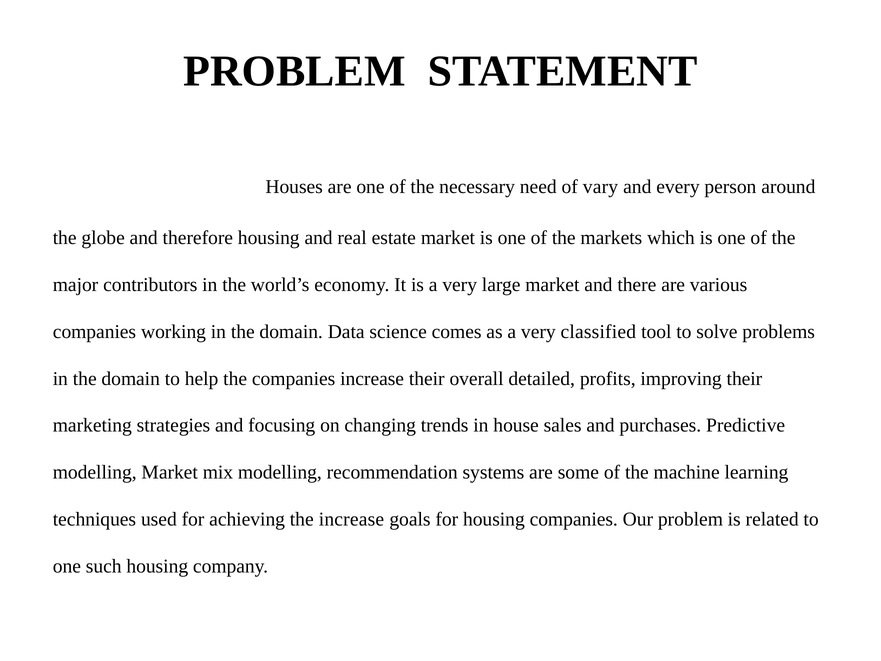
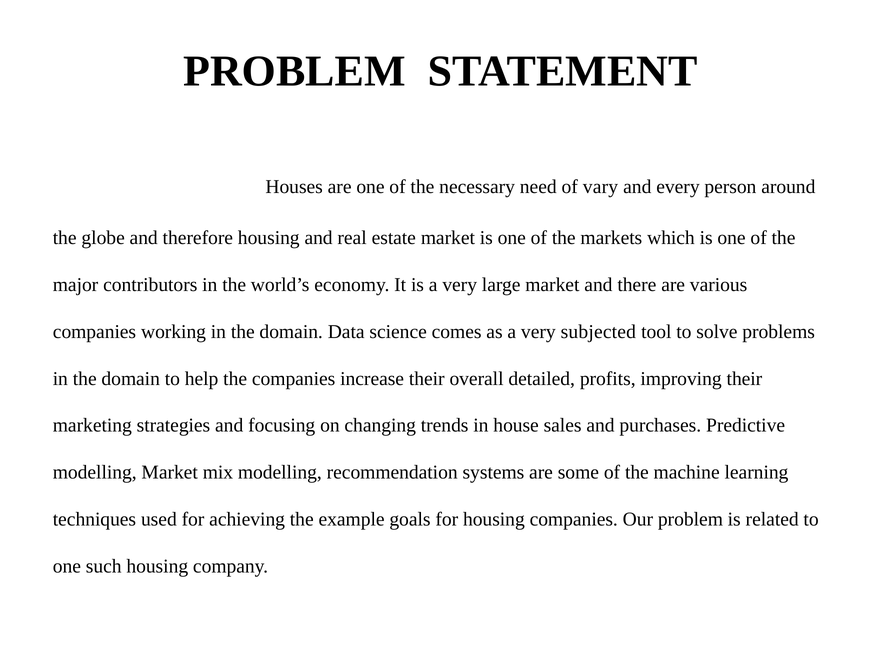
classified: classified -> subjected
the increase: increase -> example
